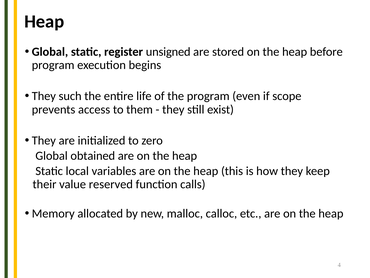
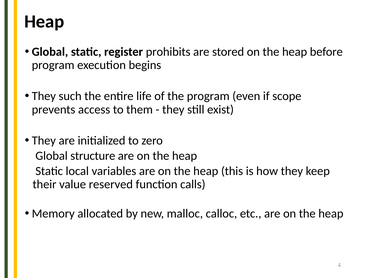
unsigned: unsigned -> prohibits
obtained: obtained -> structure
